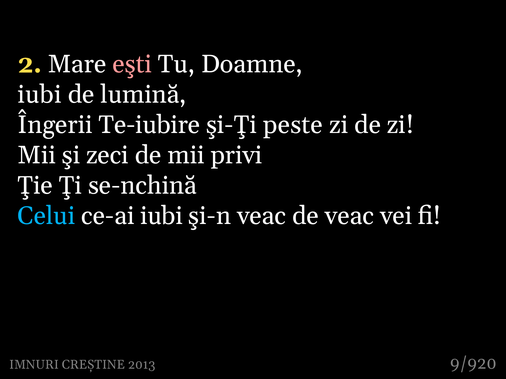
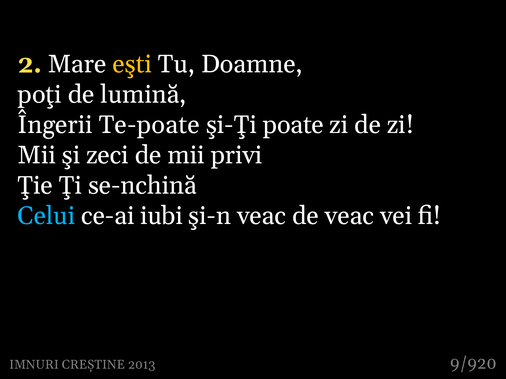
eşti colour: pink -> yellow
iubi at (40, 95): iubi -> poţi
Te-iubire: Te-iubire -> Te-poate
peste: peste -> poate
